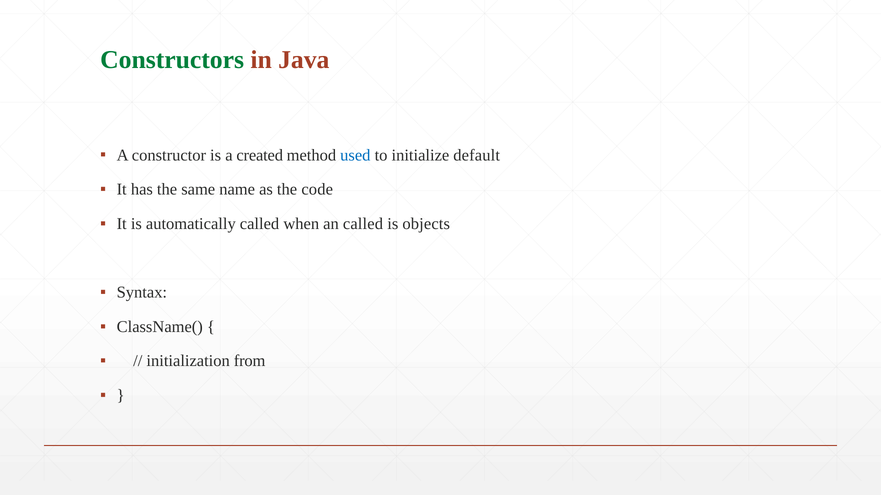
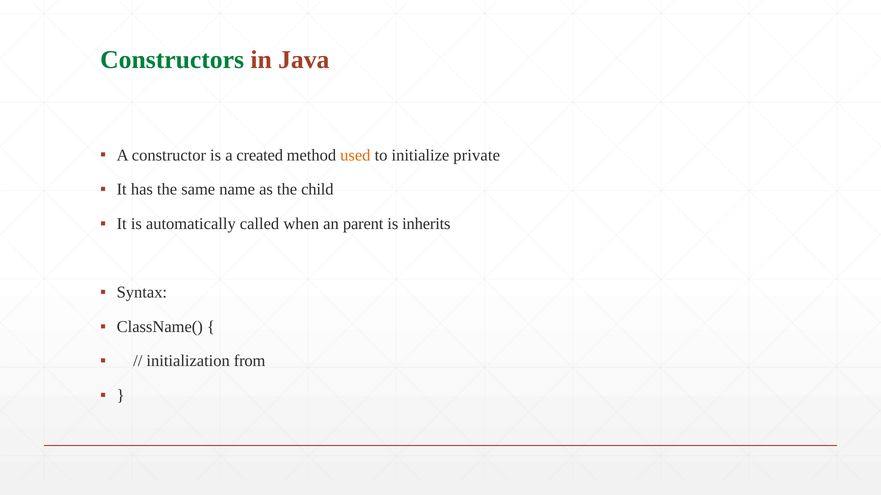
used colour: blue -> orange
default: default -> private
code: code -> child
an called: called -> parent
objects: objects -> inherits
